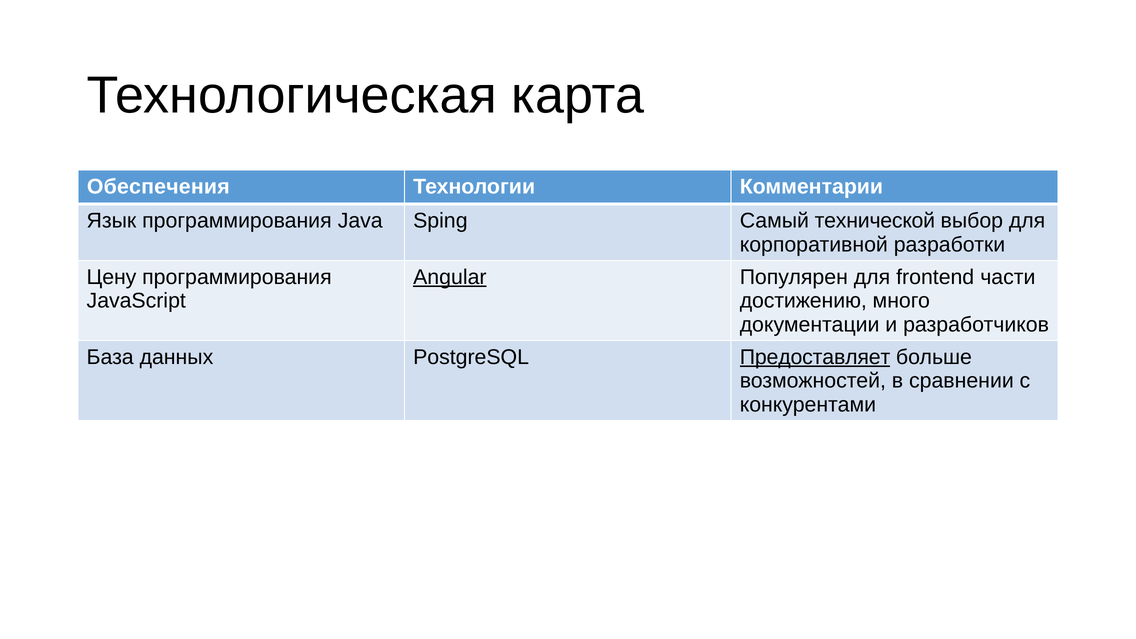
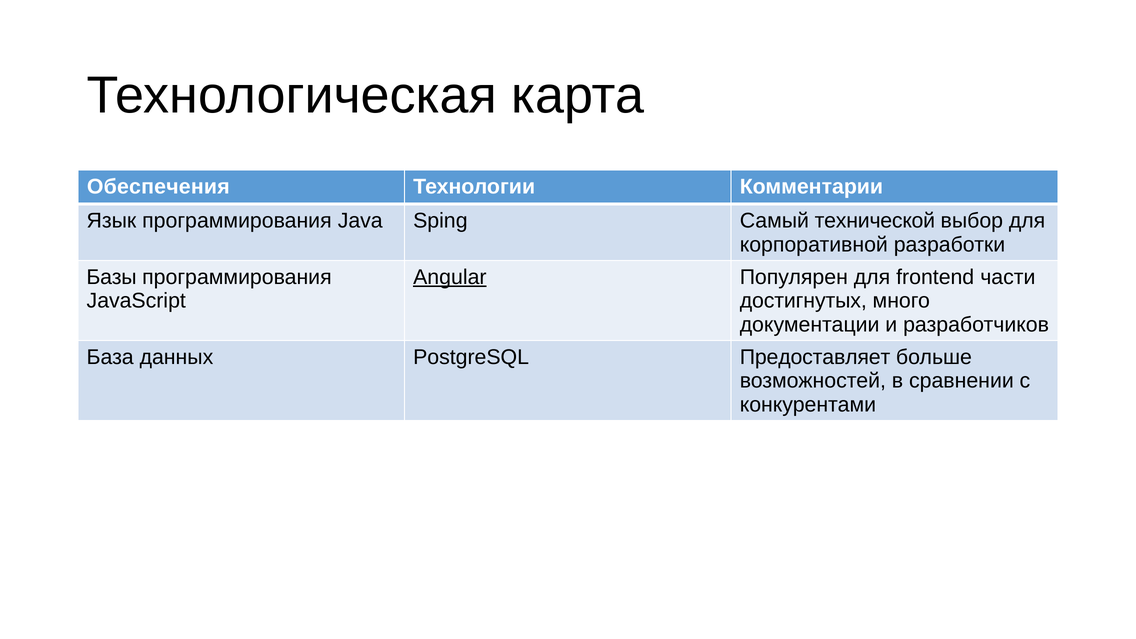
Цену: Цену -> Базы
достижению: достижению -> достигнутых
Предоставляет underline: present -> none
